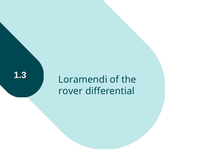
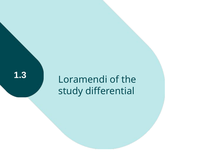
rover: rover -> study
